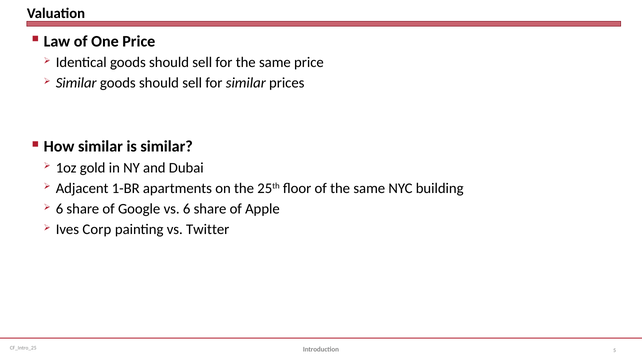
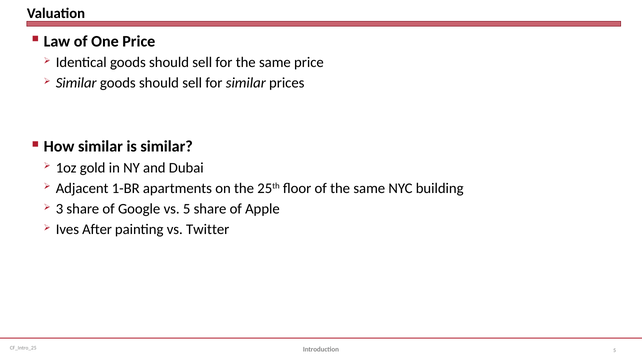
6 at (59, 209): 6 -> 3
vs 6: 6 -> 5
Corp: Corp -> After
